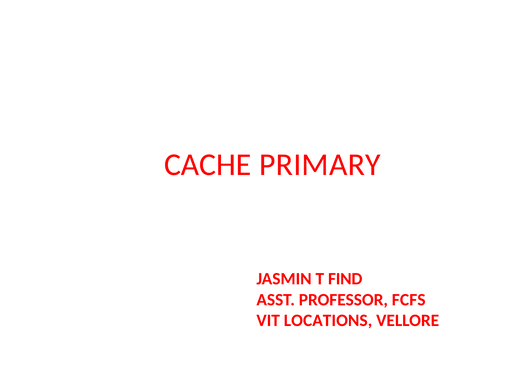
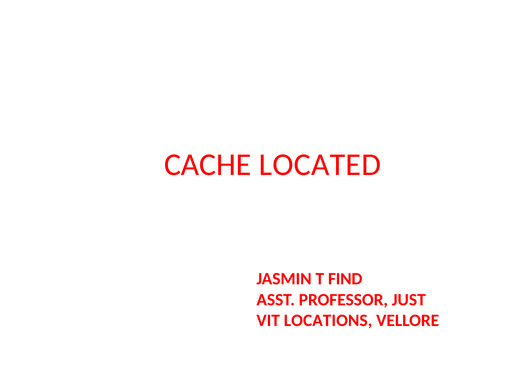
PRIMARY: PRIMARY -> LOCATED
FCFS: FCFS -> JUST
